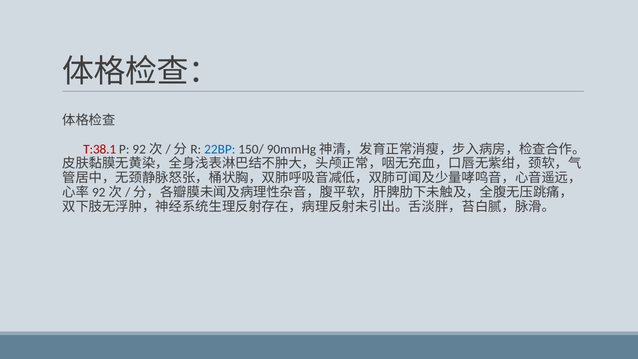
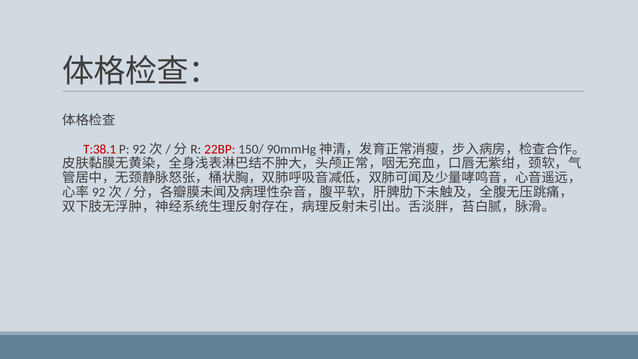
22BP colour: blue -> red
